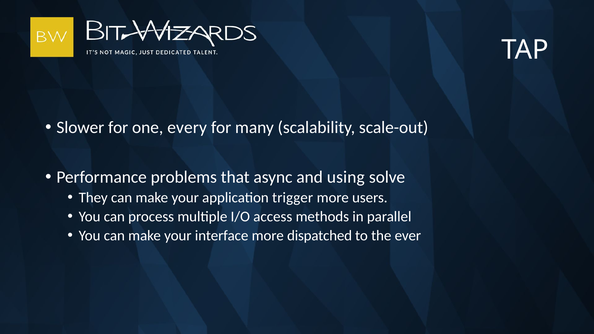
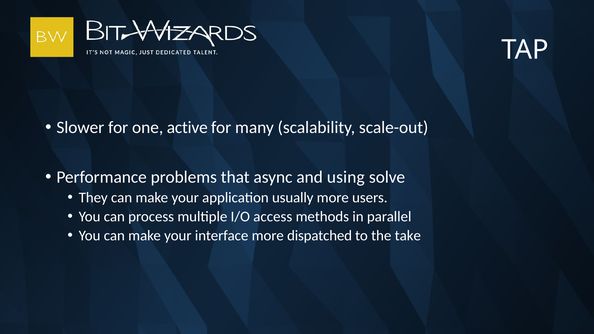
every: every -> active
trigger: trigger -> usually
ever: ever -> take
